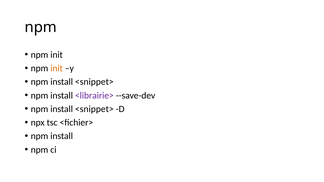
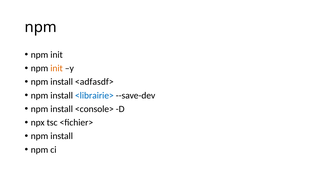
<snippet> at (94, 82): <snippet> -> <adfasdf>
<librairie> colour: purple -> blue
<snippet> at (94, 109): <snippet> -> <console>
